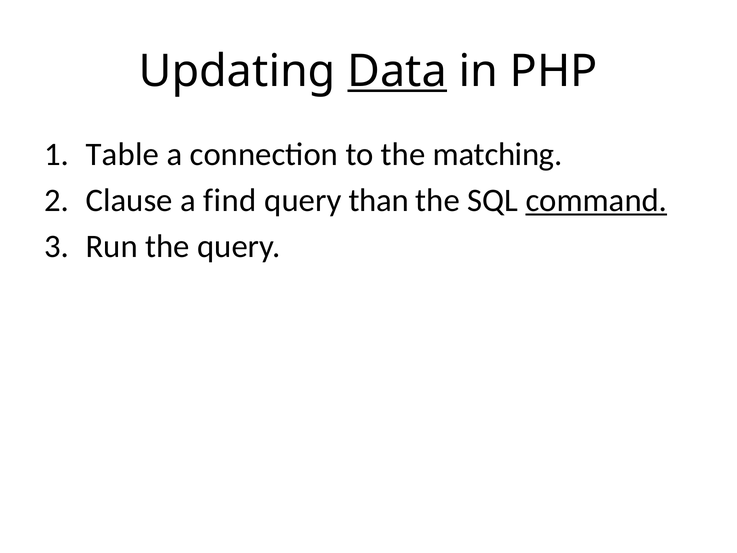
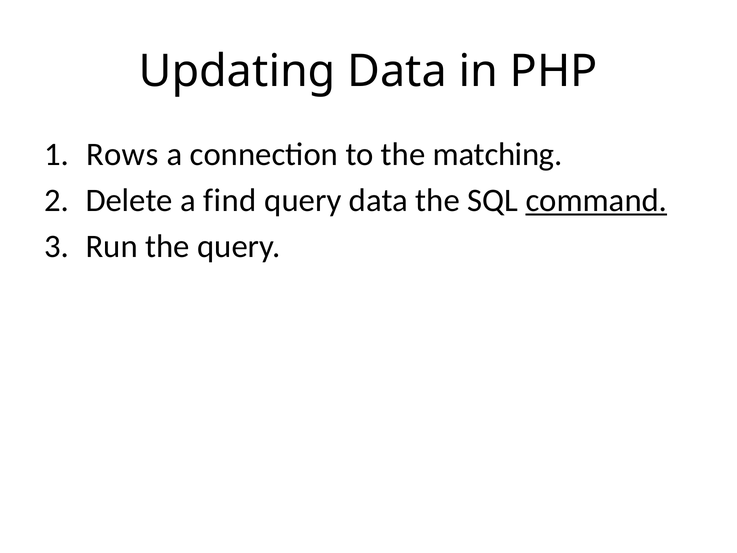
Data at (397, 71) underline: present -> none
Table: Table -> Rows
Clause: Clause -> Delete
query than: than -> data
